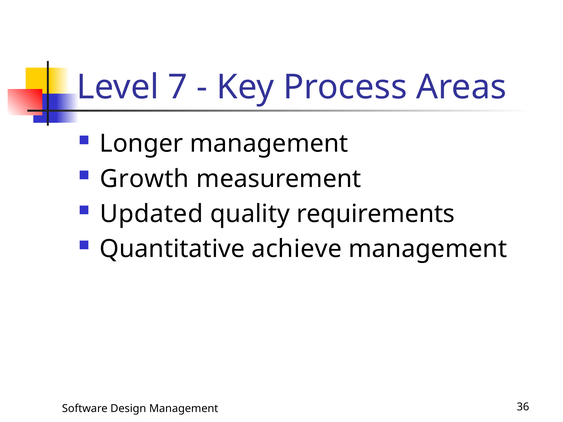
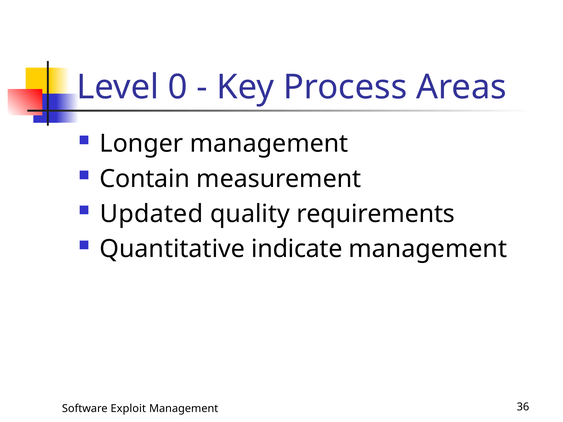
7: 7 -> 0
Growth: Growth -> Contain
achieve: achieve -> indicate
Design: Design -> Exploit
